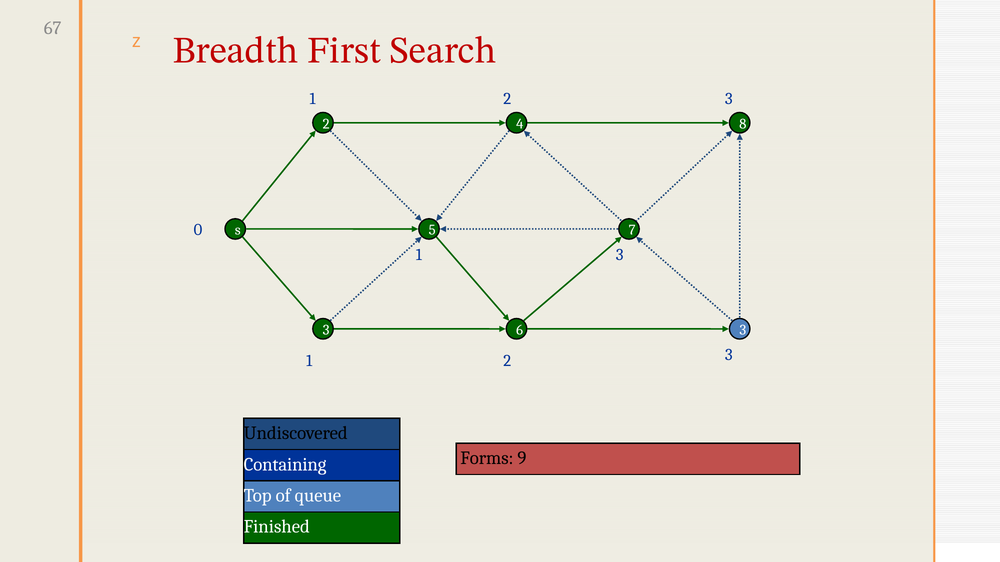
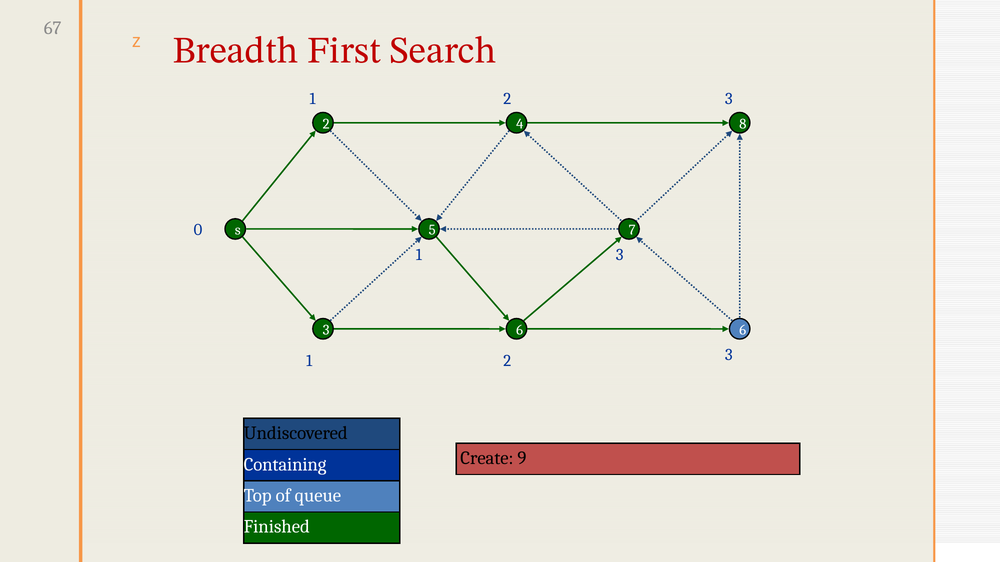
6 3: 3 -> 6
Forms: Forms -> Create
